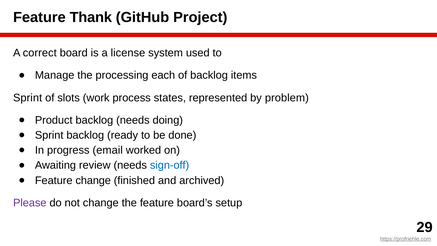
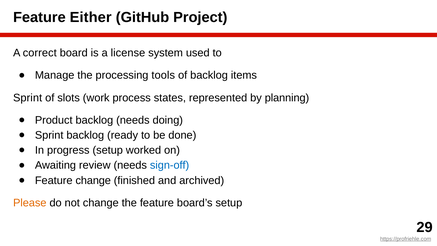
Thank: Thank -> Either
each: each -> tools
problem: problem -> planning
progress email: email -> setup
Please colour: purple -> orange
